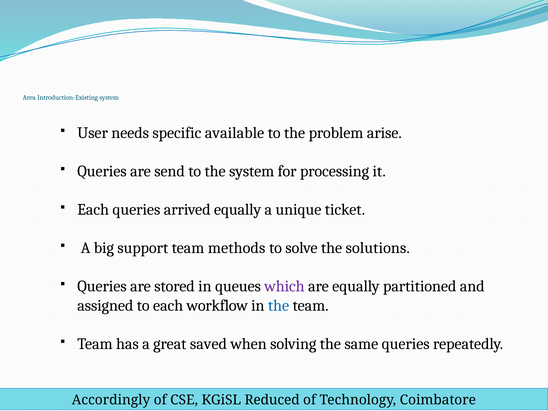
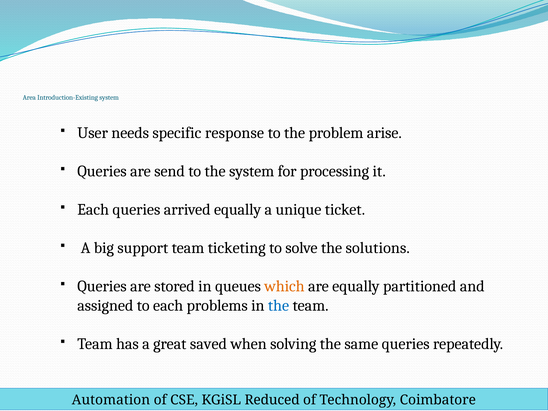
available: available -> response
methods: methods -> ticketing
which colour: purple -> orange
workflow: workflow -> problems
Accordingly: Accordingly -> Automation
